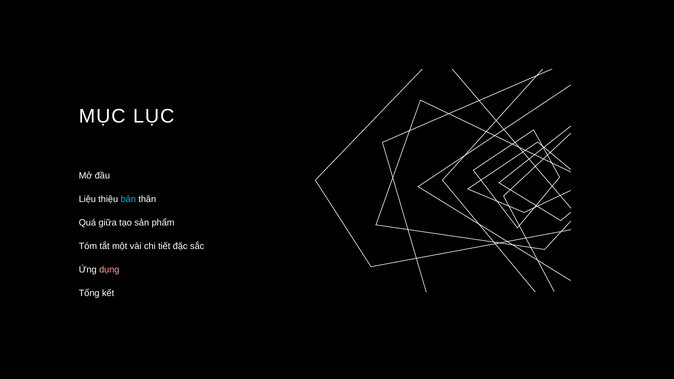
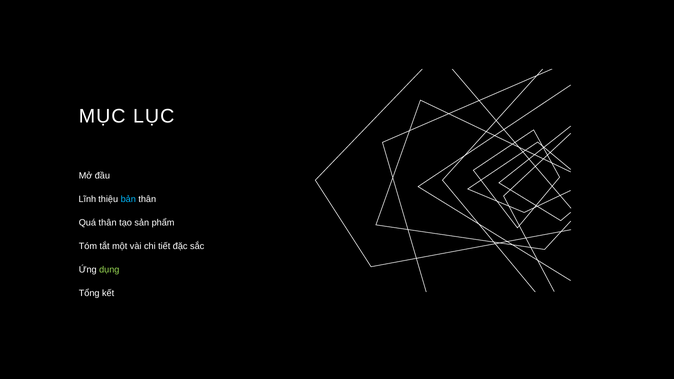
Liệu: Liệu -> Lĩnh
Quá giữa: giữa -> thân
dụng colour: pink -> light green
